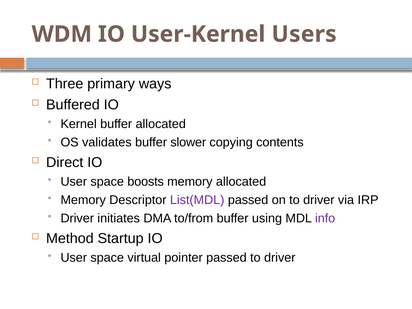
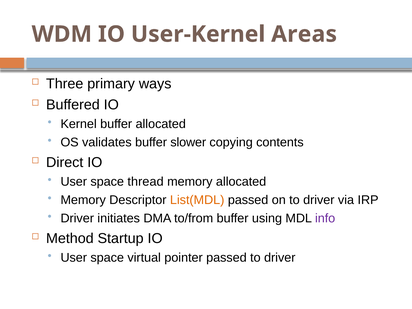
Users: Users -> Areas
boosts: boosts -> thread
List(MDL colour: purple -> orange
